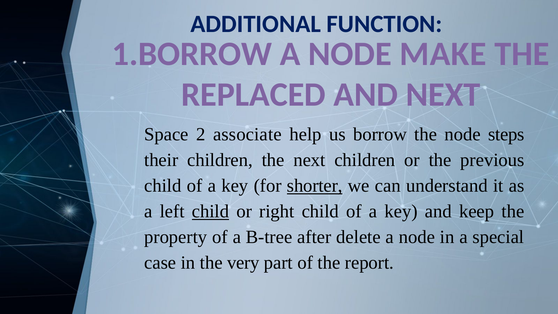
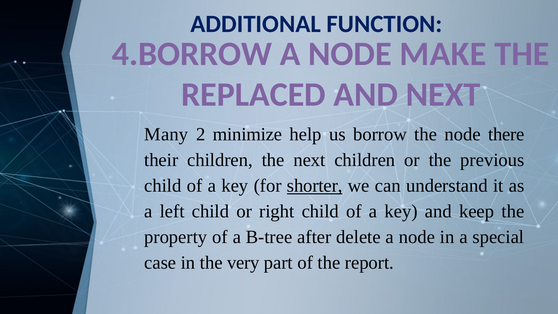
1.BORROW: 1.BORROW -> 4.BORROW
Space: Space -> Many
associate: associate -> minimize
steps: steps -> there
child at (211, 211) underline: present -> none
